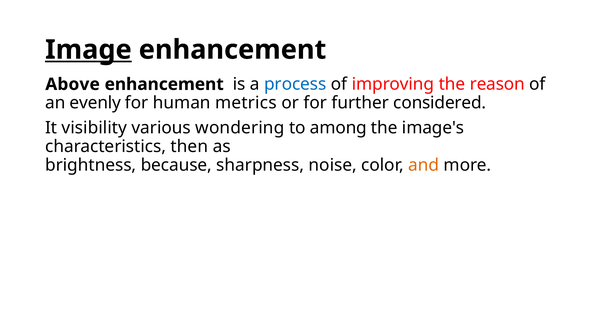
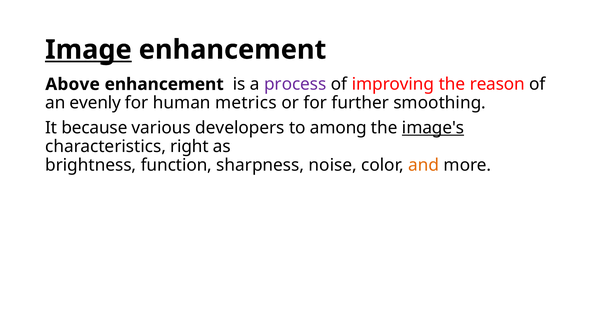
process colour: blue -> purple
considered: considered -> smoothing
visibility: visibility -> because
wondering: wondering -> developers
image's underline: none -> present
then: then -> right
because: because -> function
